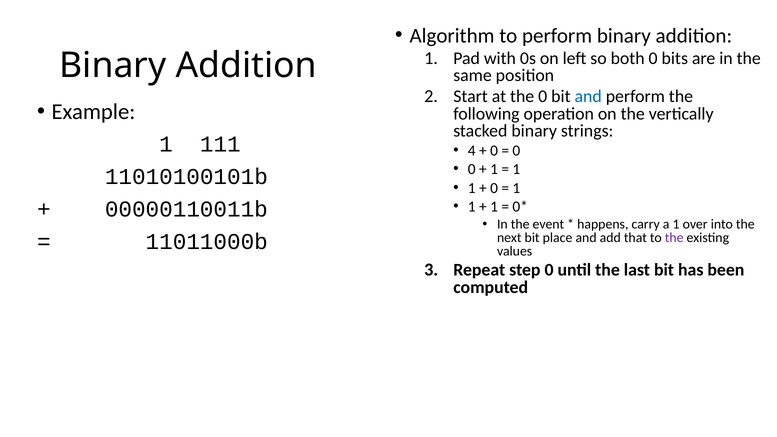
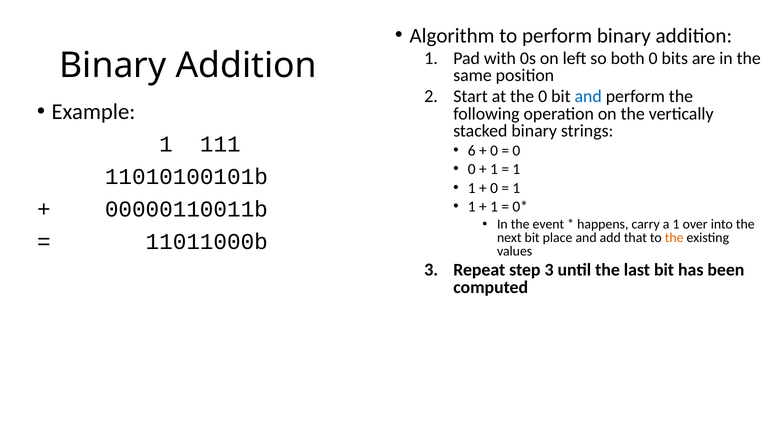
4: 4 -> 6
the at (674, 238) colour: purple -> orange
step 0: 0 -> 3
